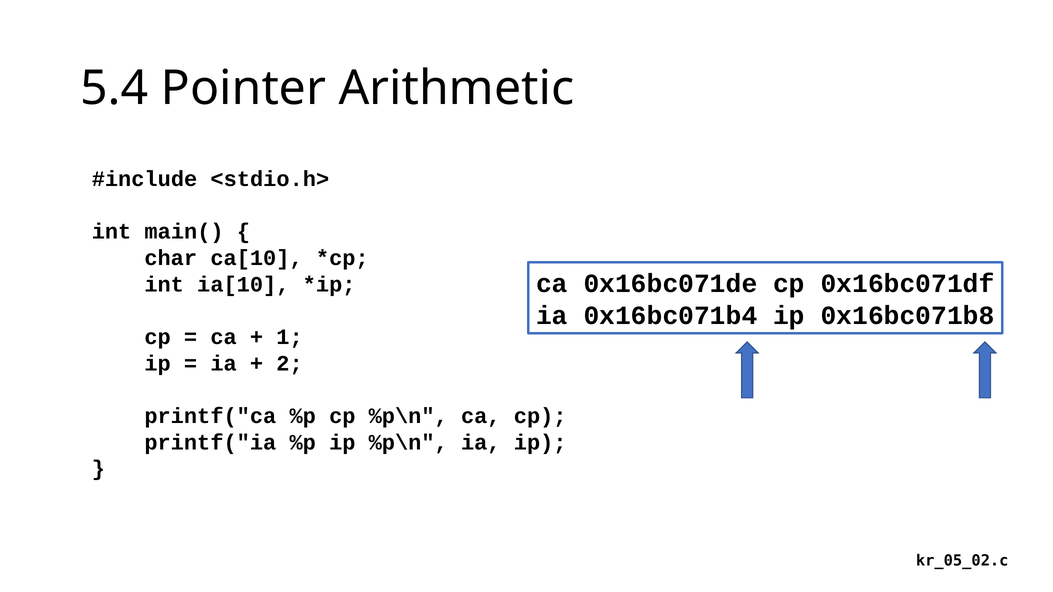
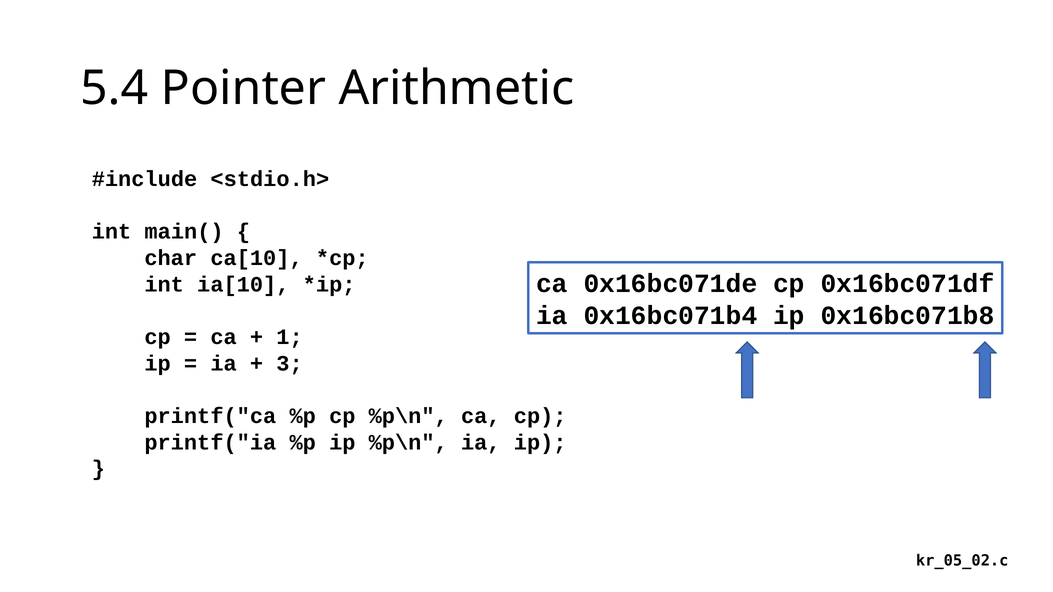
2: 2 -> 3
